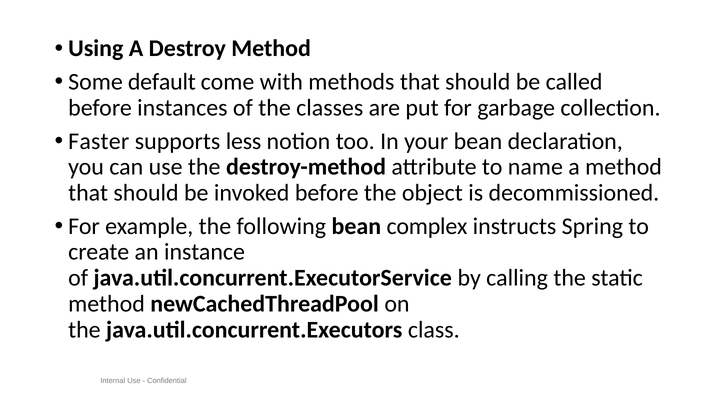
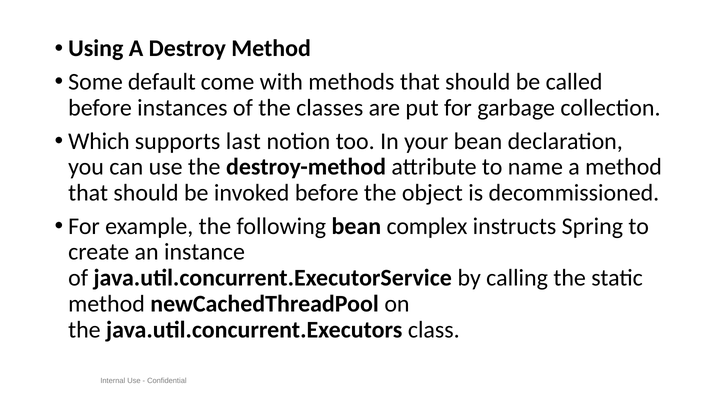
Faster: Faster -> Which
less: less -> last
